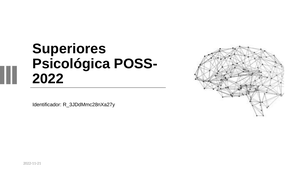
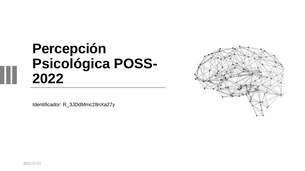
Superiores: Superiores -> Percepción
